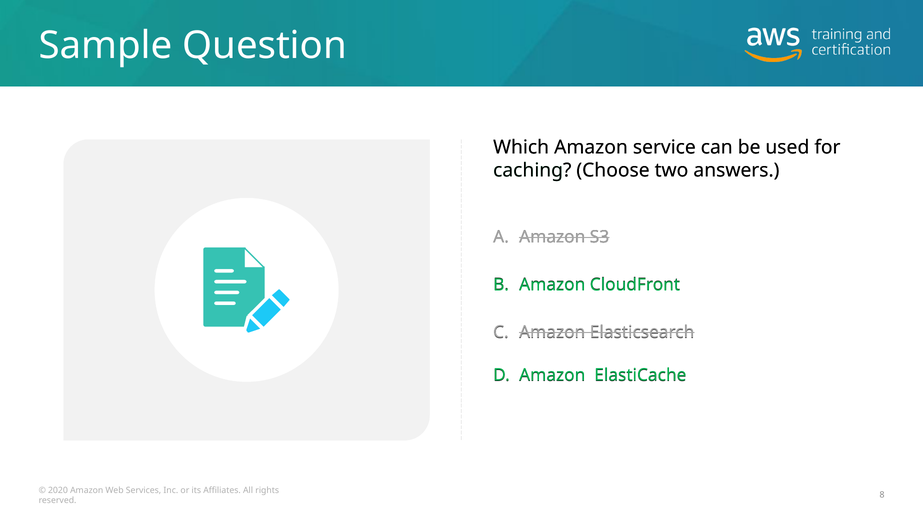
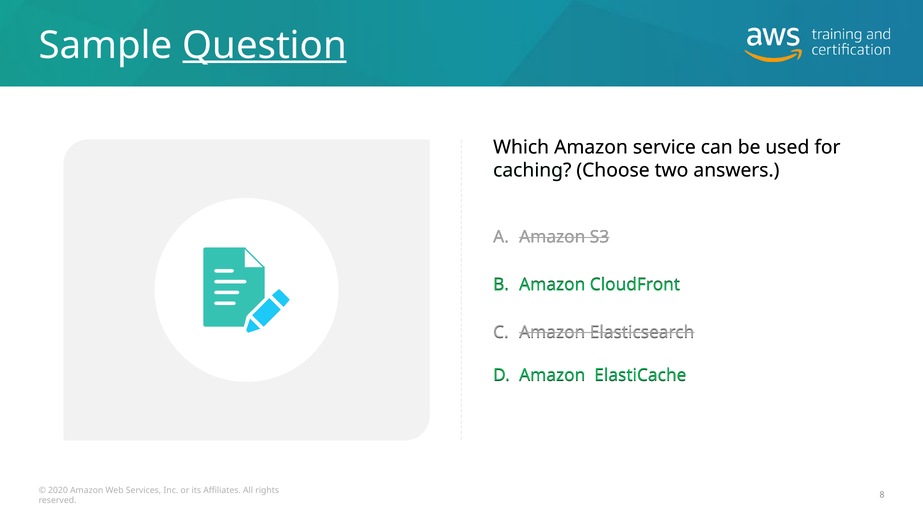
Question underline: none -> present
